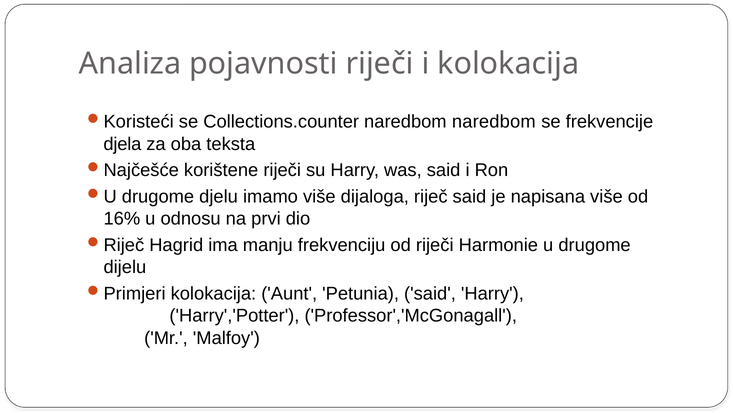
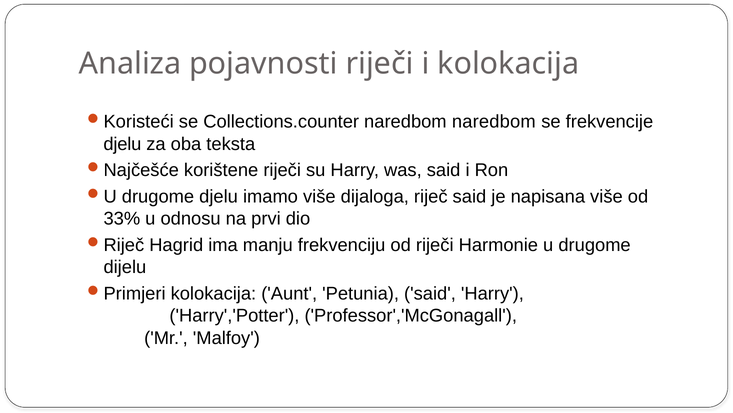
djela at (122, 144): djela -> djelu
16%: 16% -> 33%
